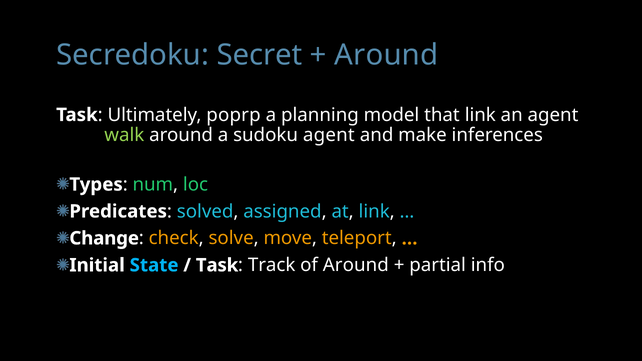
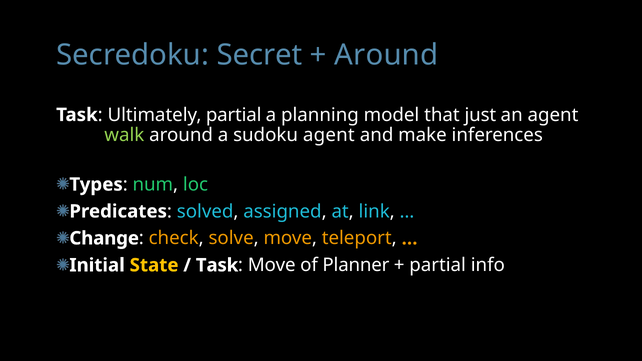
Ultimately poprp: poprp -> partial
that link: link -> just
State colour: light blue -> yellow
Track at (272, 265): Track -> Move
of Around: Around -> Planner
